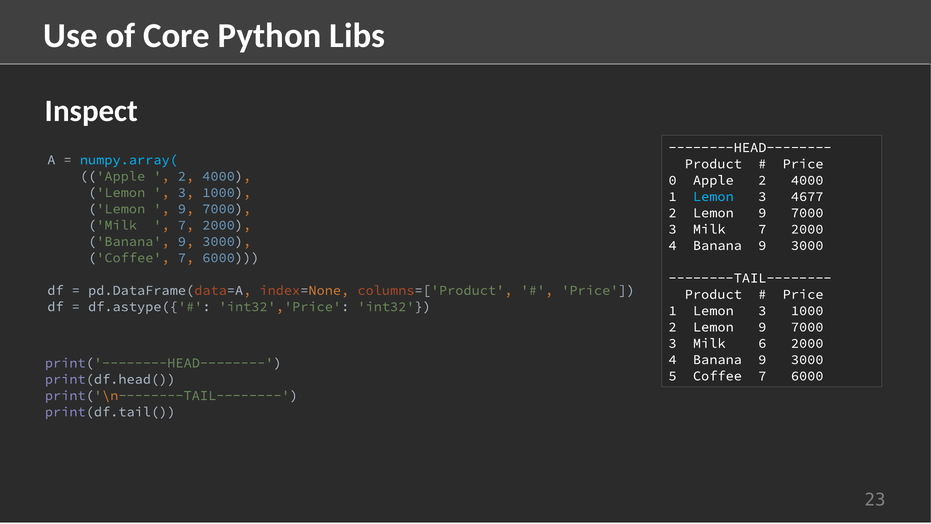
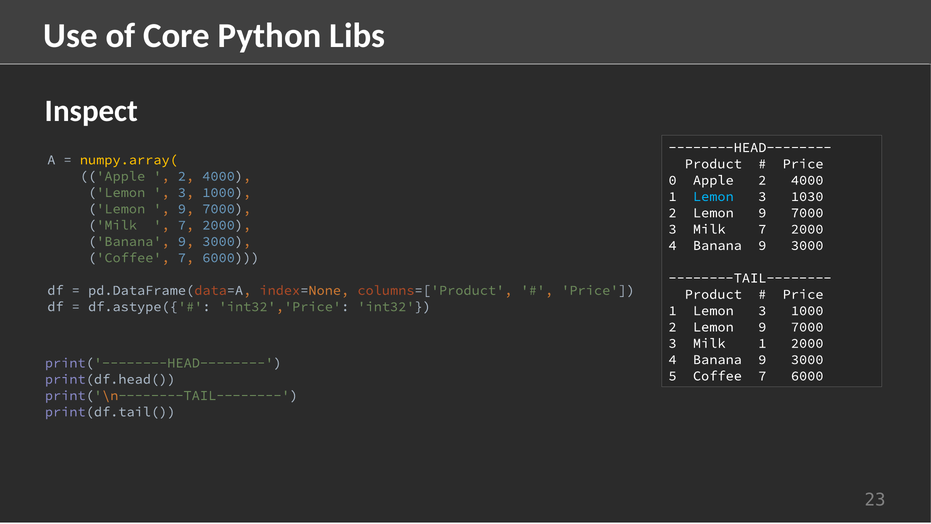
numpy.array( colour: light blue -> yellow
4677: 4677 -> 1030
Milk 6: 6 -> 1
